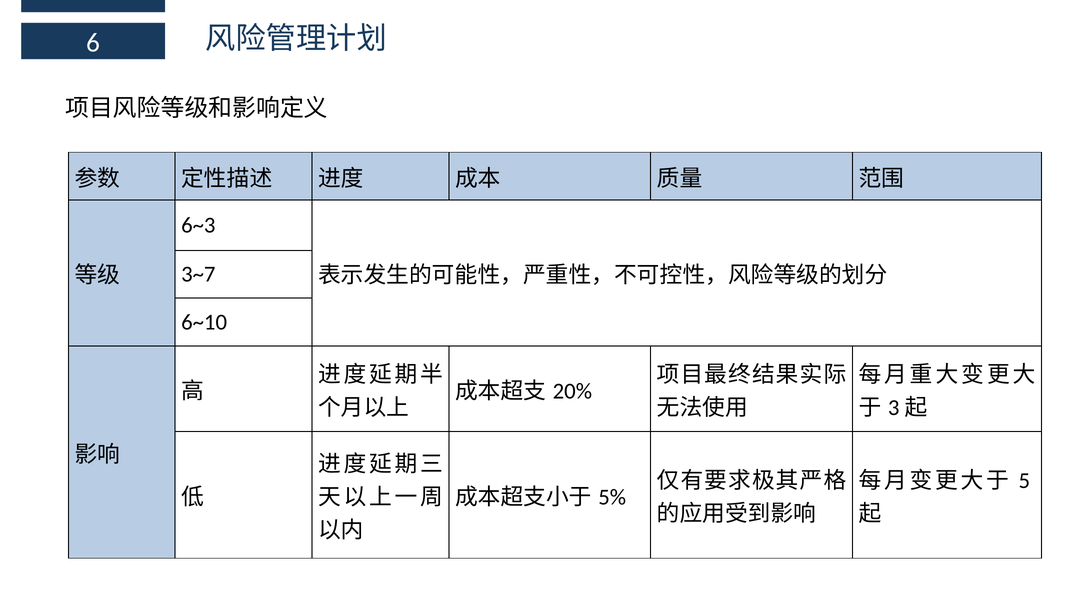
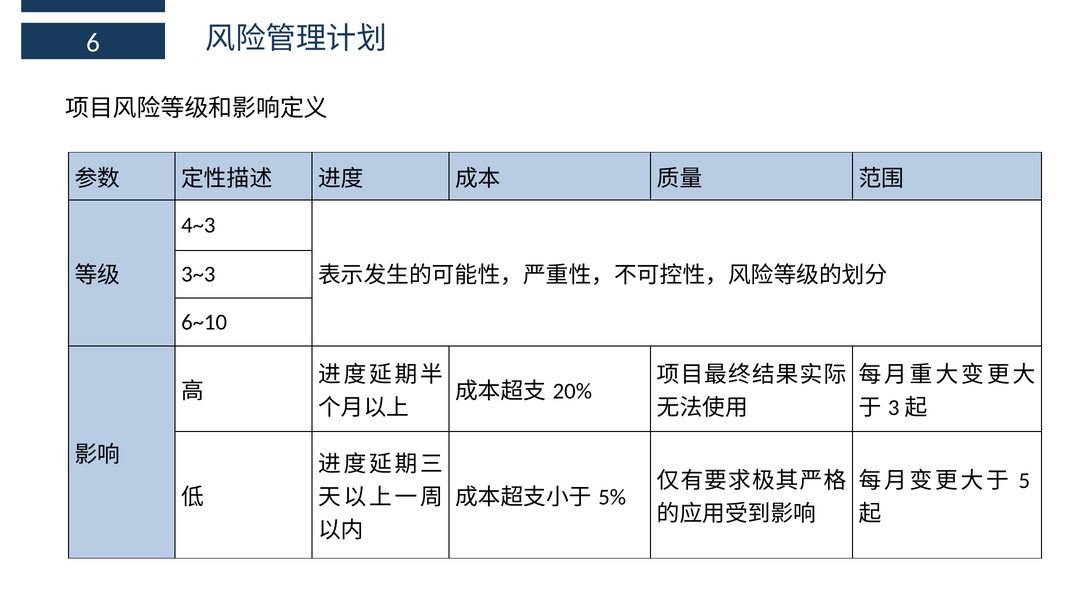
6~3: 6~3 -> 4~3
3~7: 3~7 -> 3~3
